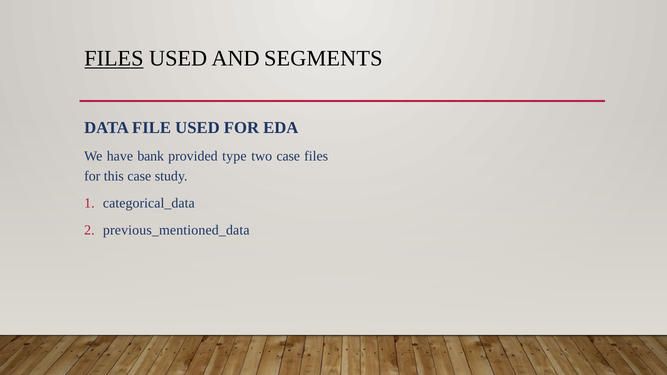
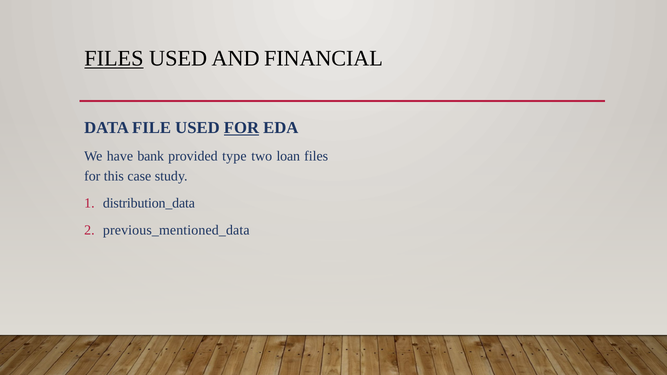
SEGMENTS: SEGMENTS -> FINANCIAL
FOR at (241, 128) underline: none -> present
two case: case -> loan
categorical_data: categorical_data -> distribution_data
